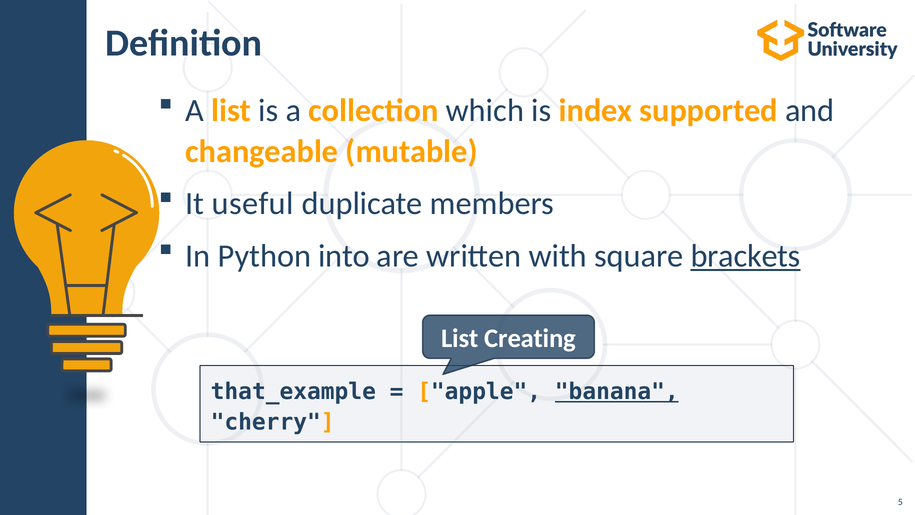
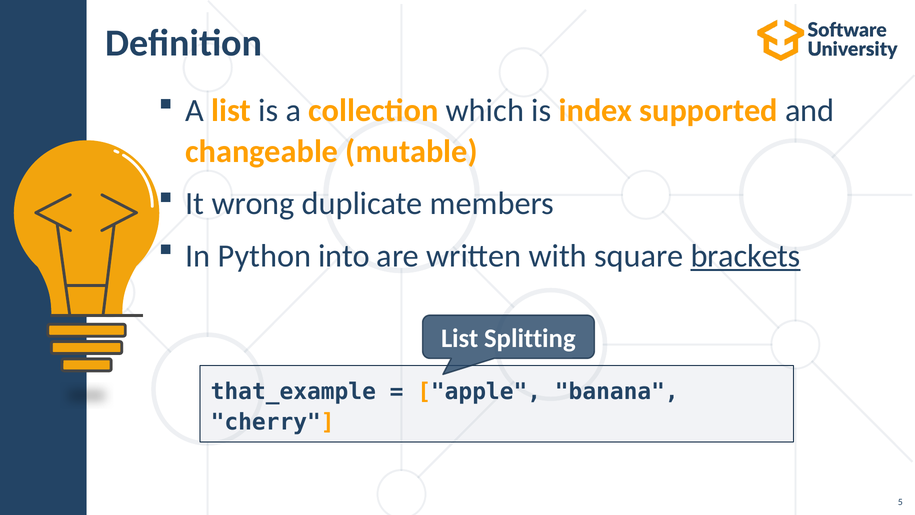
useful: useful -> wrong
Creating: Creating -> Splitting
banana underline: present -> none
